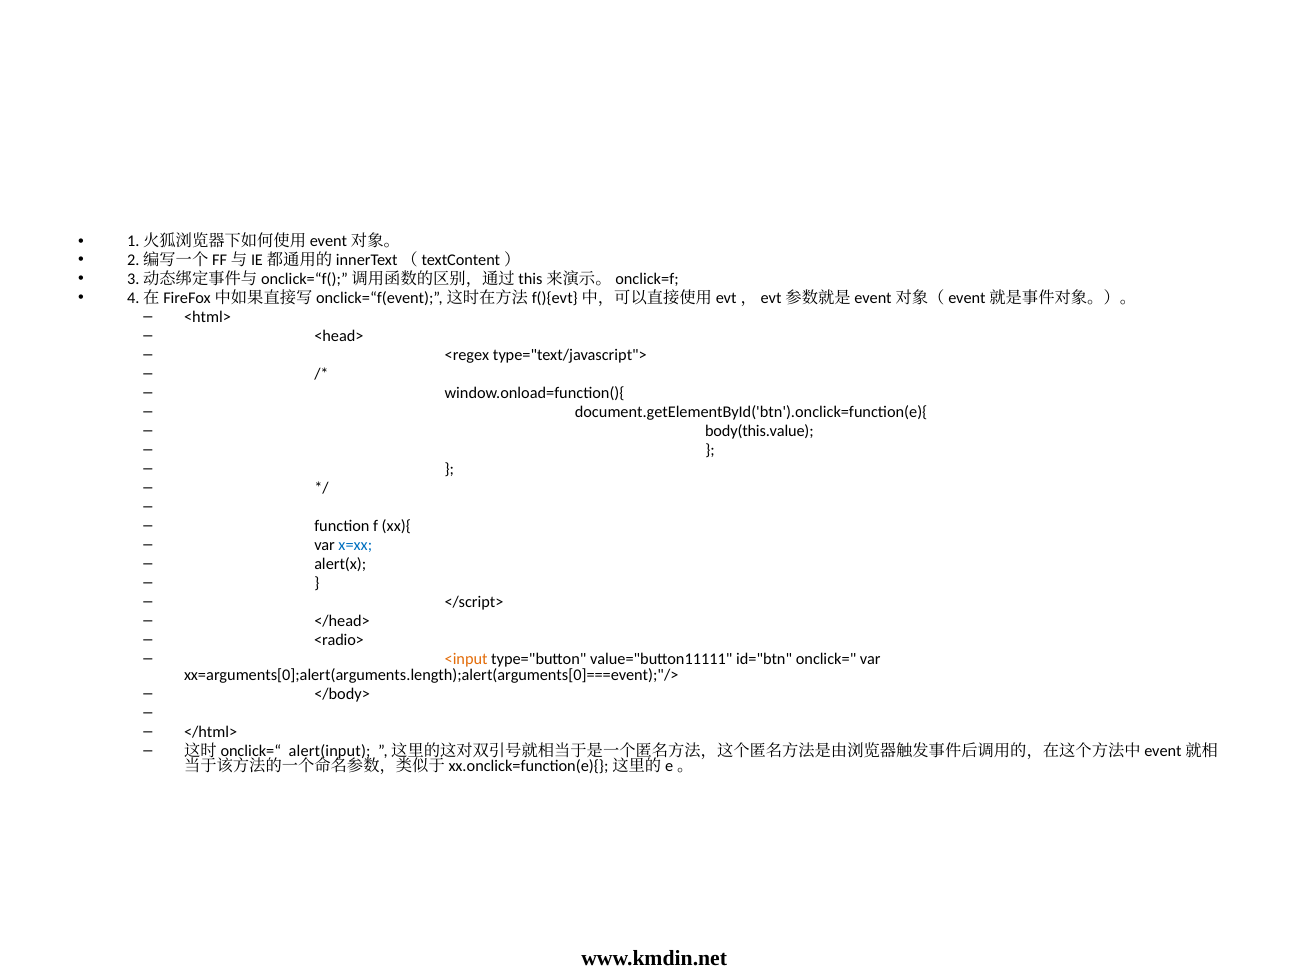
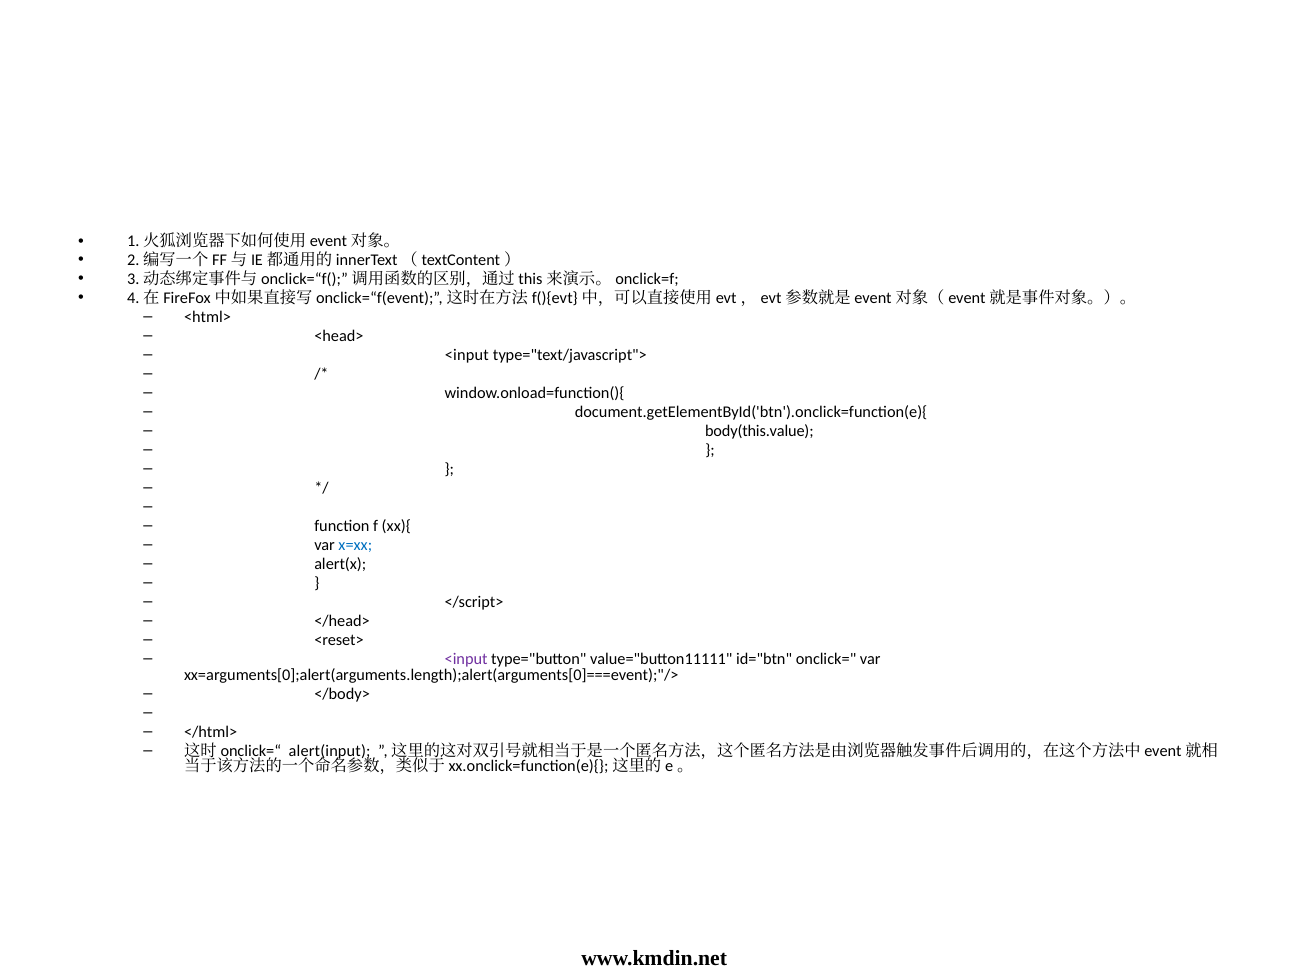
<regex at (467, 356): <regex -> <input
<radio>: <radio> -> <reset>
<input at (466, 659) colour: orange -> purple
